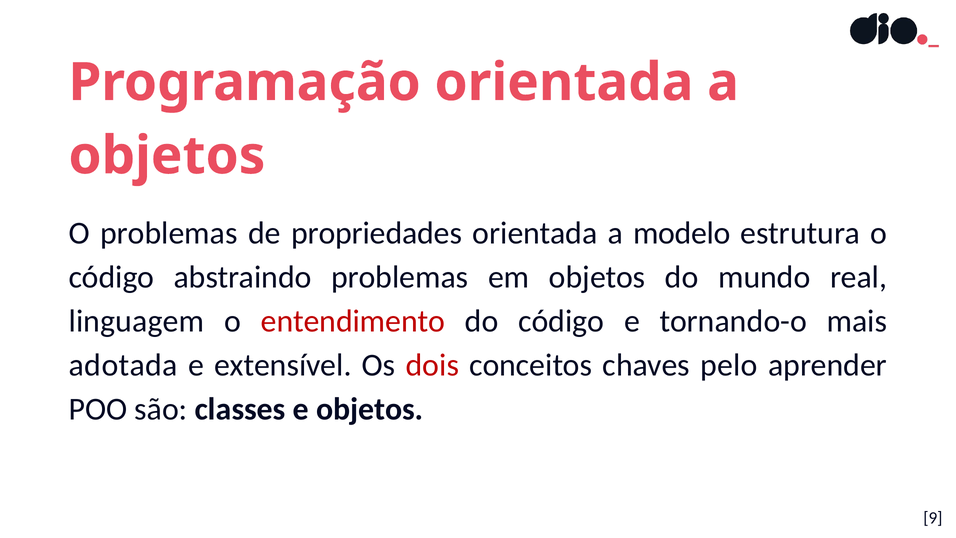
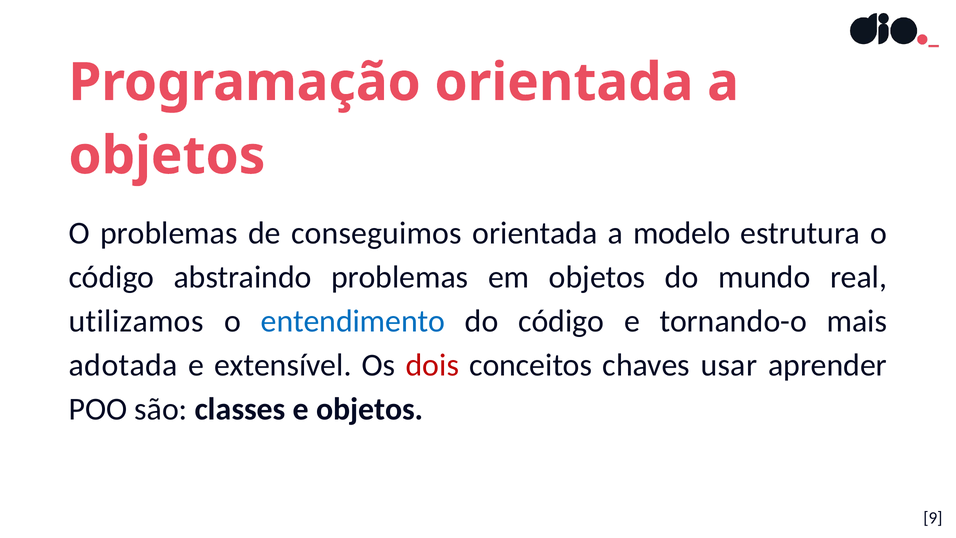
propriedades: propriedades -> conseguimos
linguagem: linguagem -> utilizamos
entendimento colour: red -> blue
pelo: pelo -> usar
